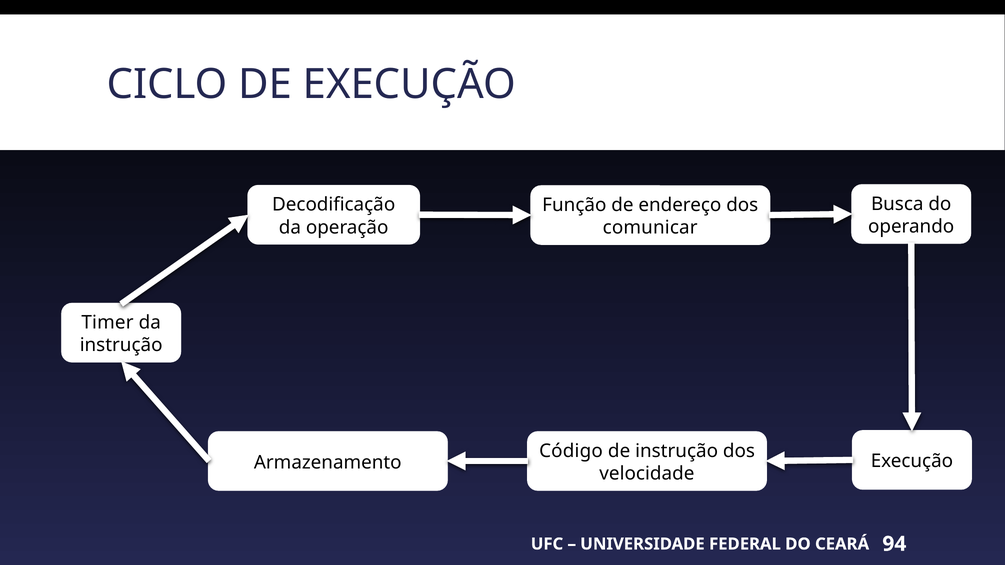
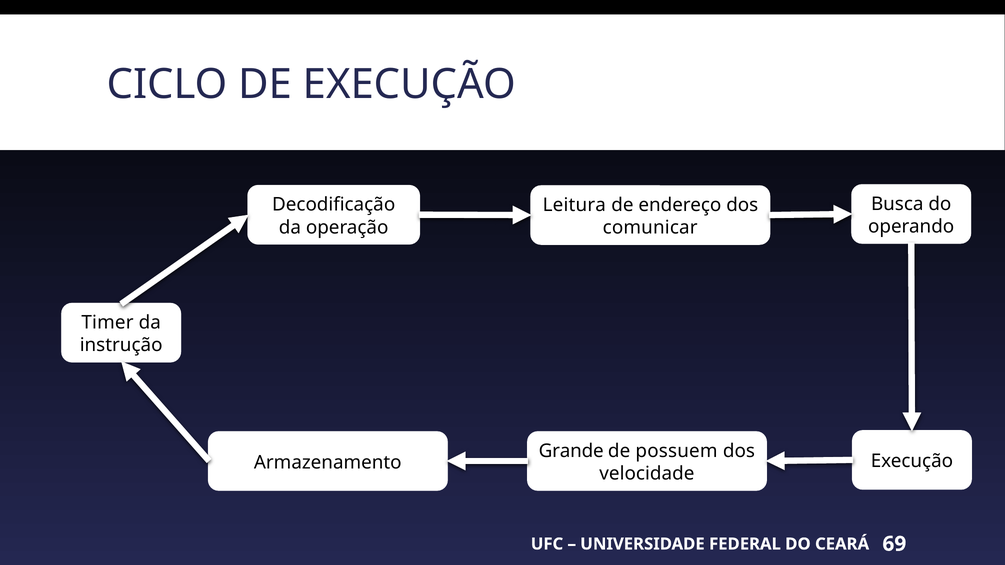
Função: Função -> Leitura
Código: Código -> Grande
de instrução: instrução -> possuem
94: 94 -> 69
